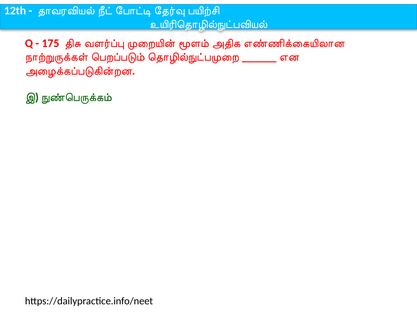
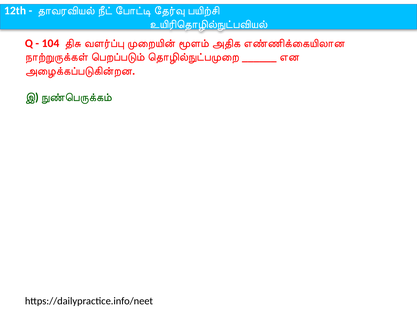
175: 175 -> 104
